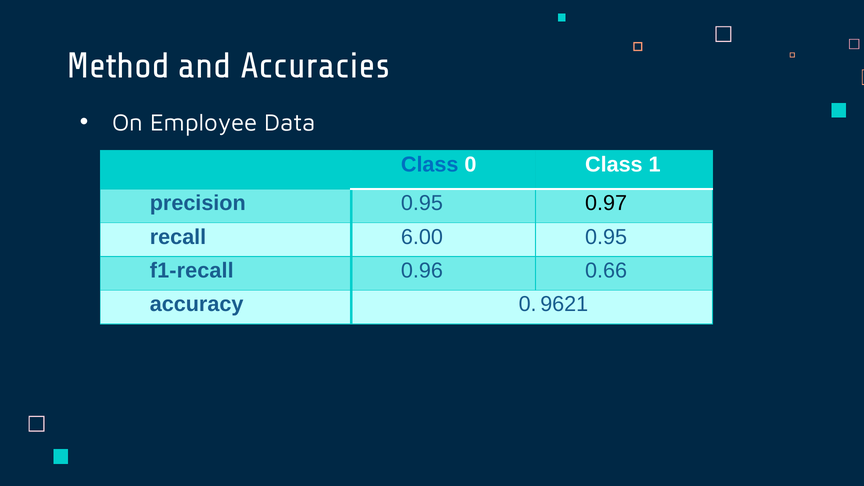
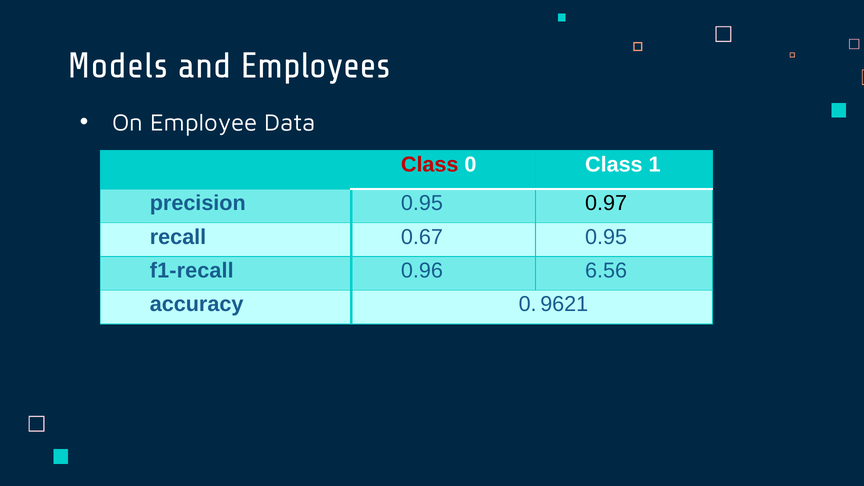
Method: Method -> Models
Accuracies: Accuracies -> Employees
Class at (430, 165) colour: blue -> red
6.00: 6.00 -> 0.67
0.66: 0.66 -> 6.56
